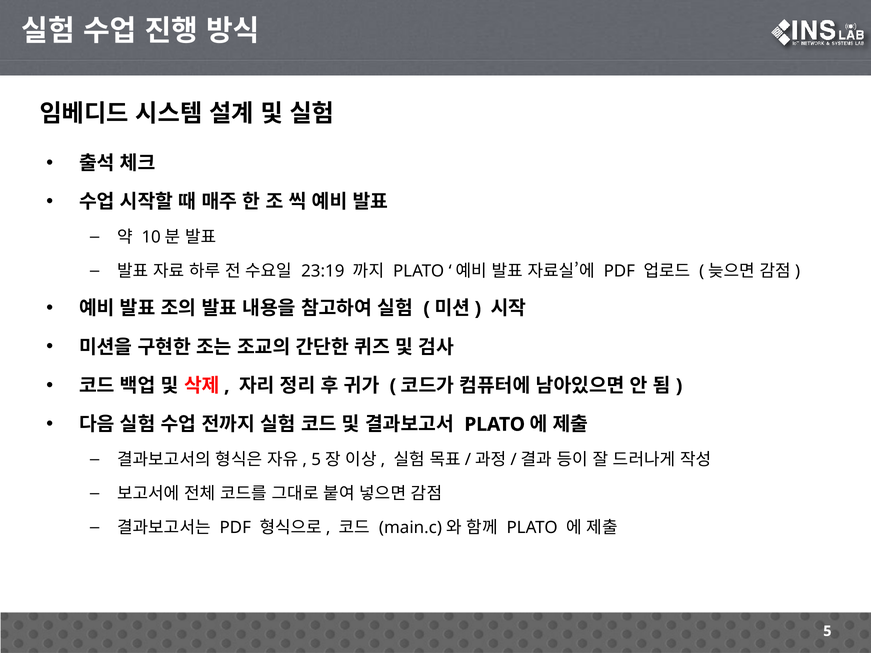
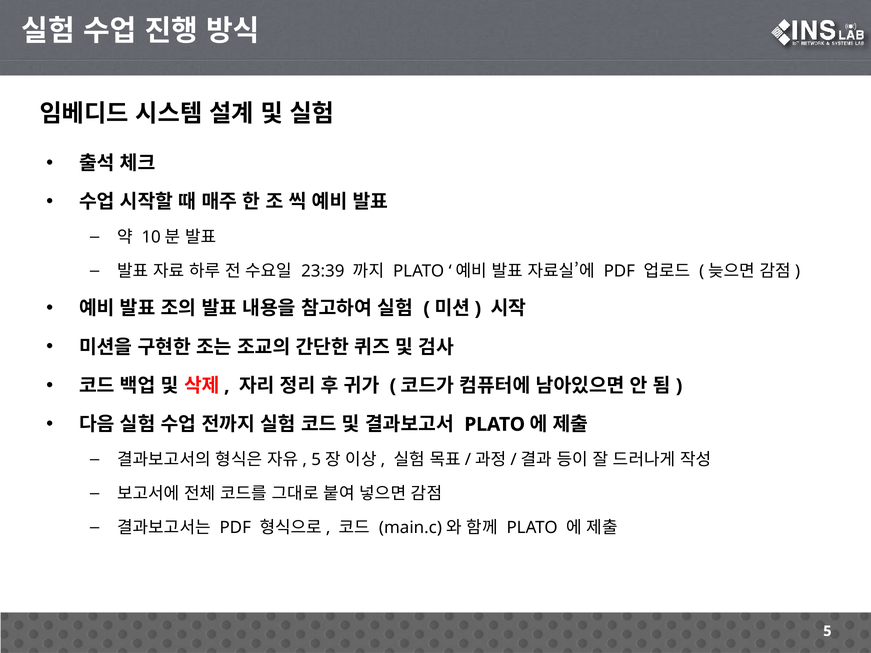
23:19: 23:19 -> 23:39
